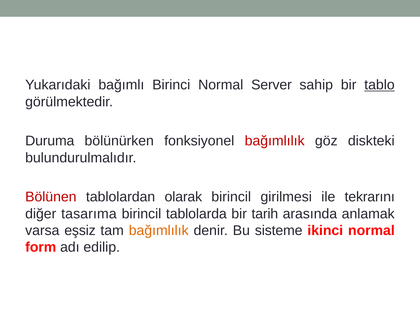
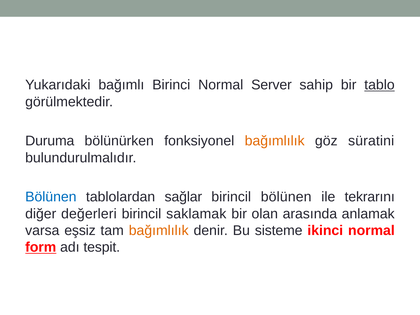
bağımlılık at (275, 141) colour: red -> orange
diskteki: diskteki -> süratini
Bölünen at (51, 197) colour: red -> blue
olarak: olarak -> sağlar
birincil girilmesi: girilmesi -> bölünen
tasarıma: tasarıma -> değerleri
tablolarda: tablolarda -> saklamak
tarih: tarih -> olan
form underline: none -> present
edilip: edilip -> tespit
